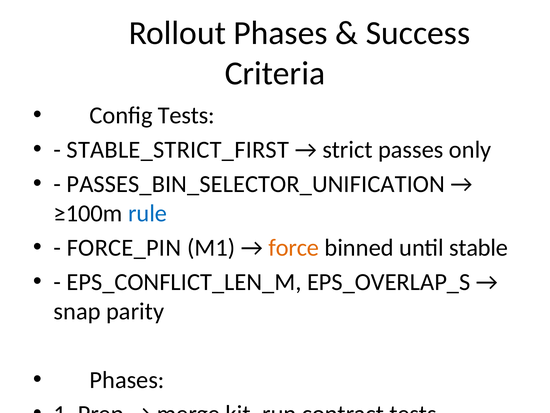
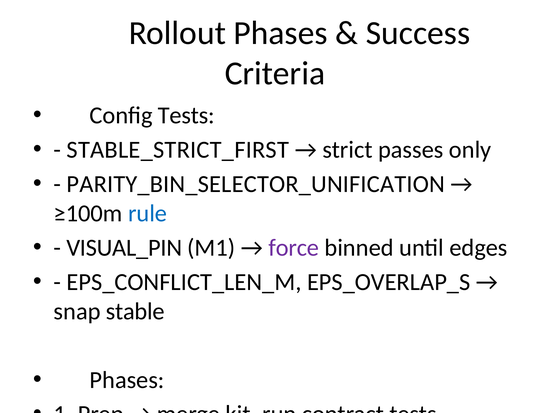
PASSES_BIN_SELECTOR_UNIFICATION: PASSES_BIN_SELECTOR_UNIFICATION -> PARITY_BIN_SELECTOR_UNIFICATION
FORCE_PIN: FORCE_PIN -> VISUAL_PIN
force colour: orange -> purple
until stable: stable -> edges
snap parity: parity -> stable
